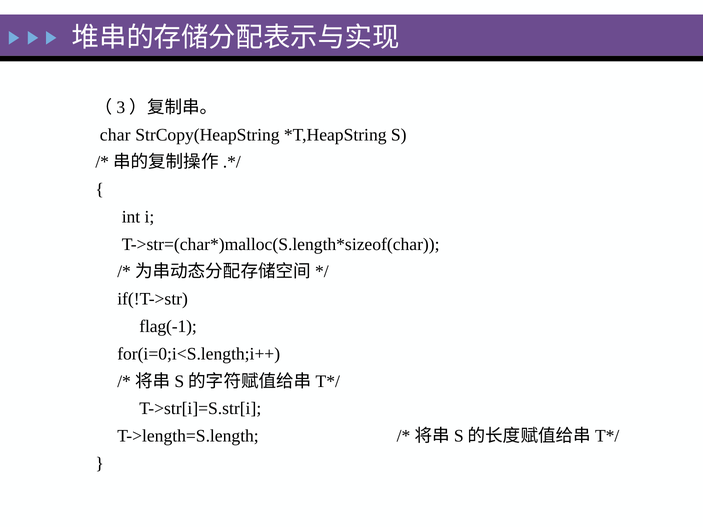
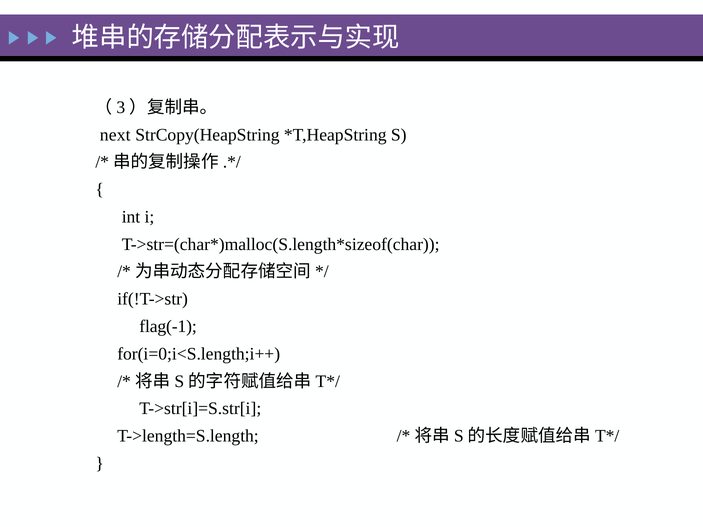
char: char -> next
